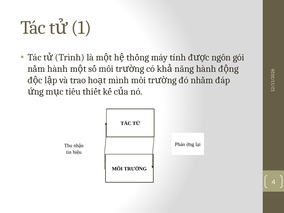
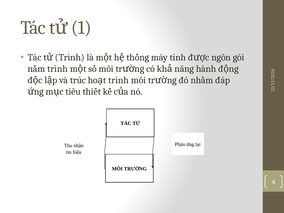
hành at (58, 69): hành -> trình
trao: trao -> trúc
mình at (119, 80): mình -> trình
